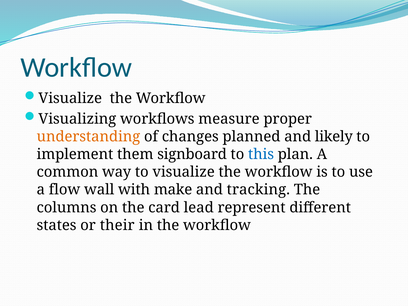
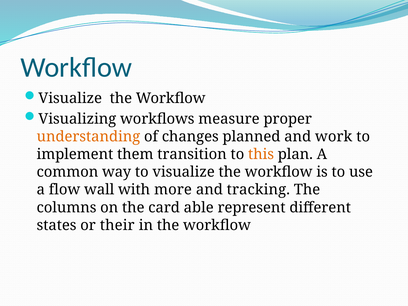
likely: likely -> work
signboard: signboard -> transition
this colour: blue -> orange
make: make -> more
lead: lead -> able
